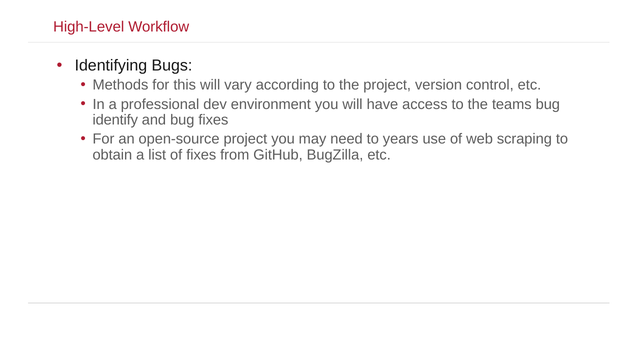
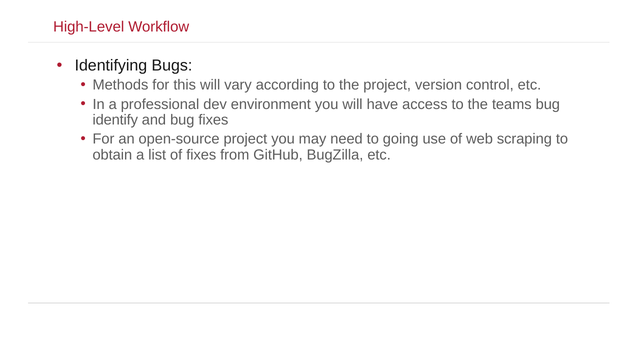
years: years -> going
